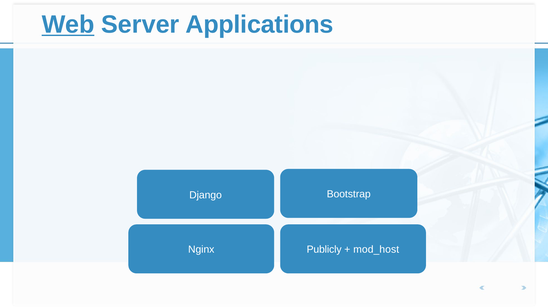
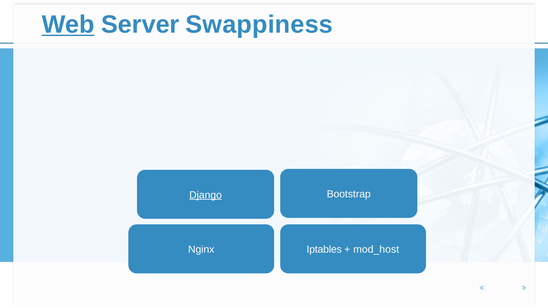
Applications: Applications -> Swappiness
Django underline: none -> present
Publicly: Publicly -> Iptables
